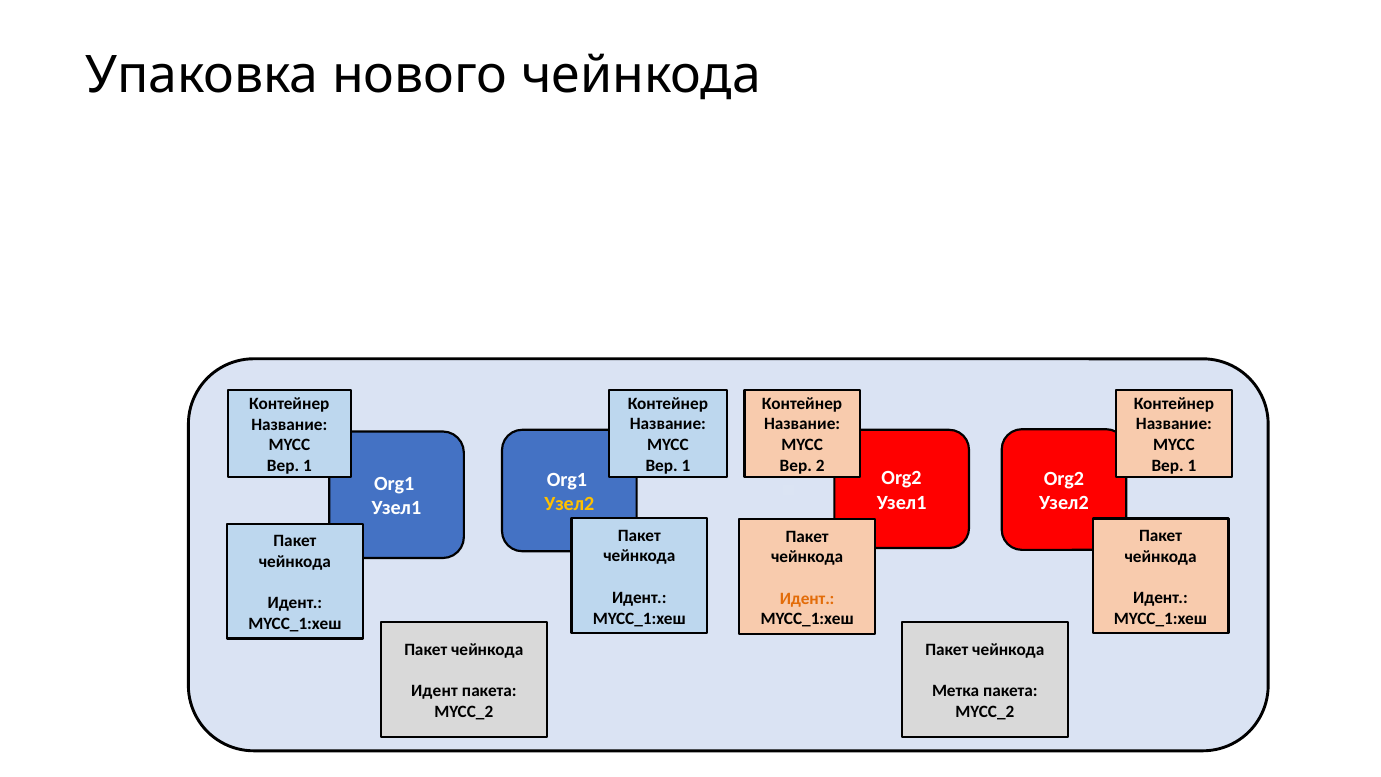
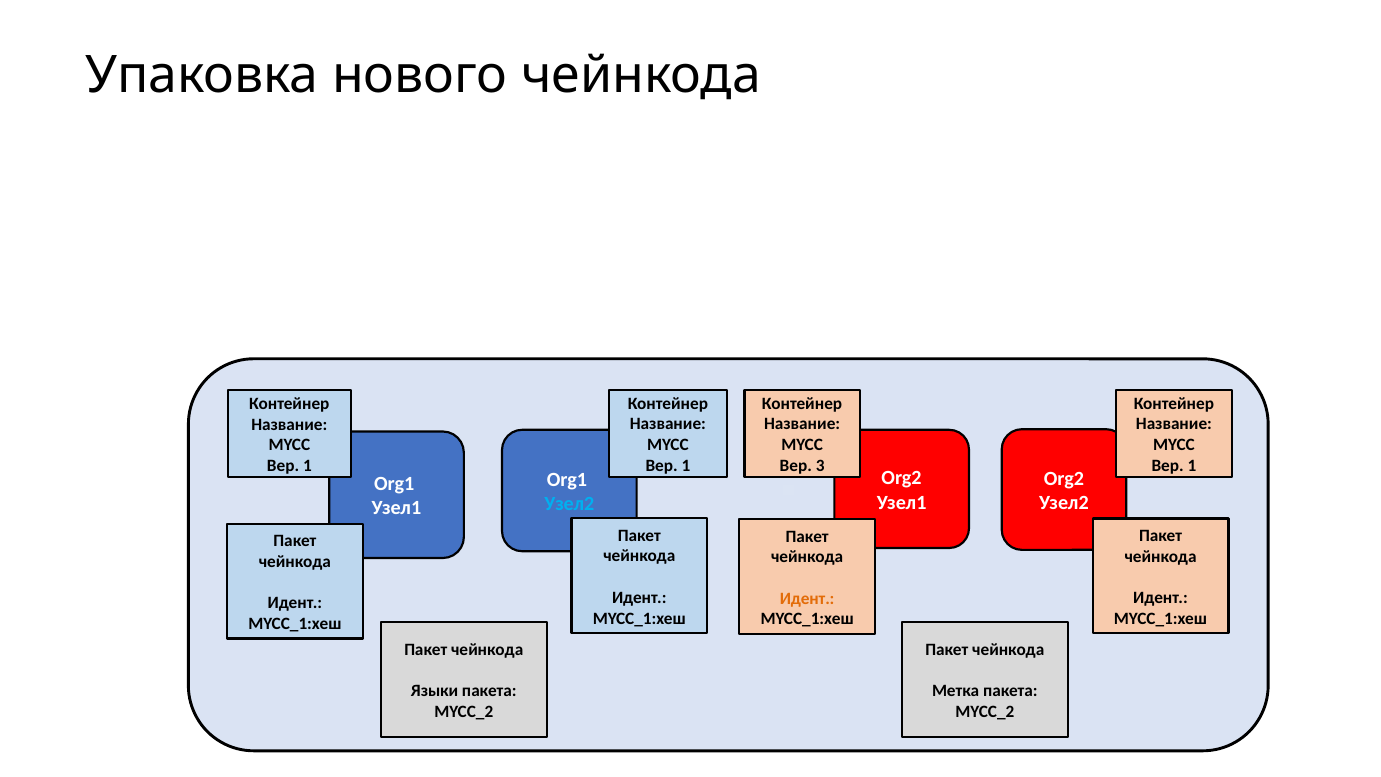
2: 2 -> 3
Узел2 at (569, 504) colour: yellow -> light blue
Идент at (434, 691): Идент -> Языки
